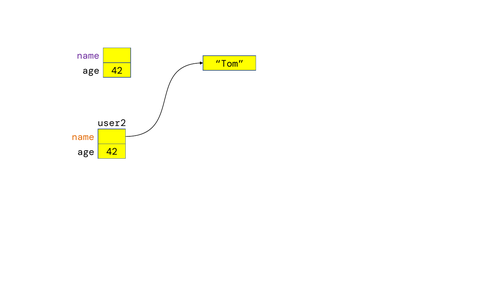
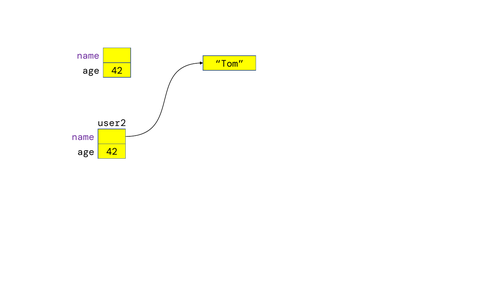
name at (83, 137) colour: orange -> purple
